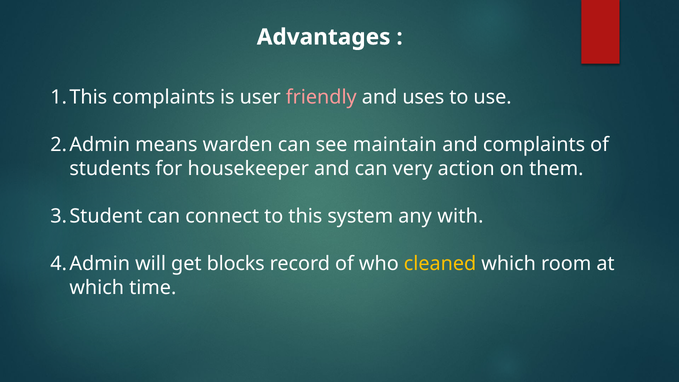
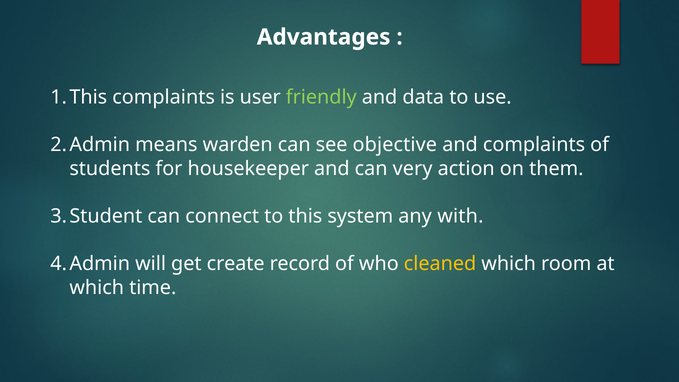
friendly colour: pink -> light green
uses: uses -> data
maintain: maintain -> objective
blocks: blocks -> create
